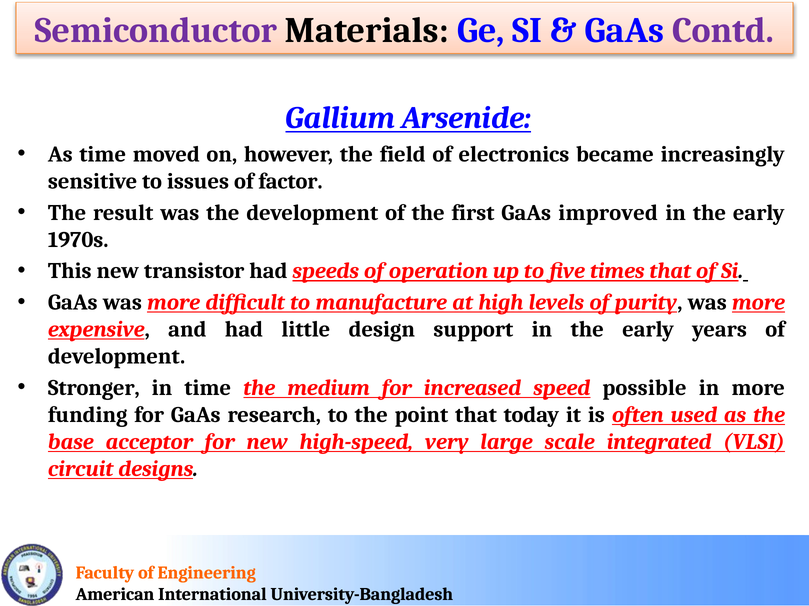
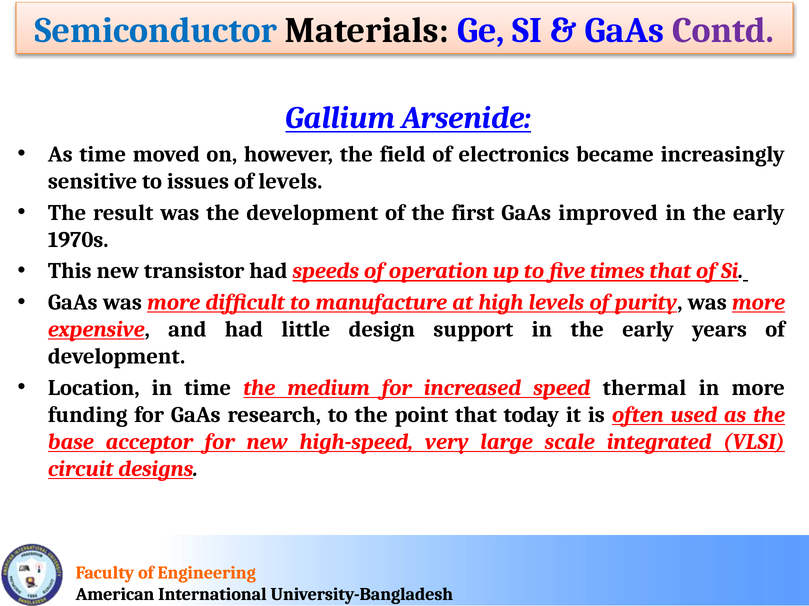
Semiconductor colour: purple -> blue
of factor: factor -> levels
Stronger: Stronger -> Location
possible: possible -> thermal
